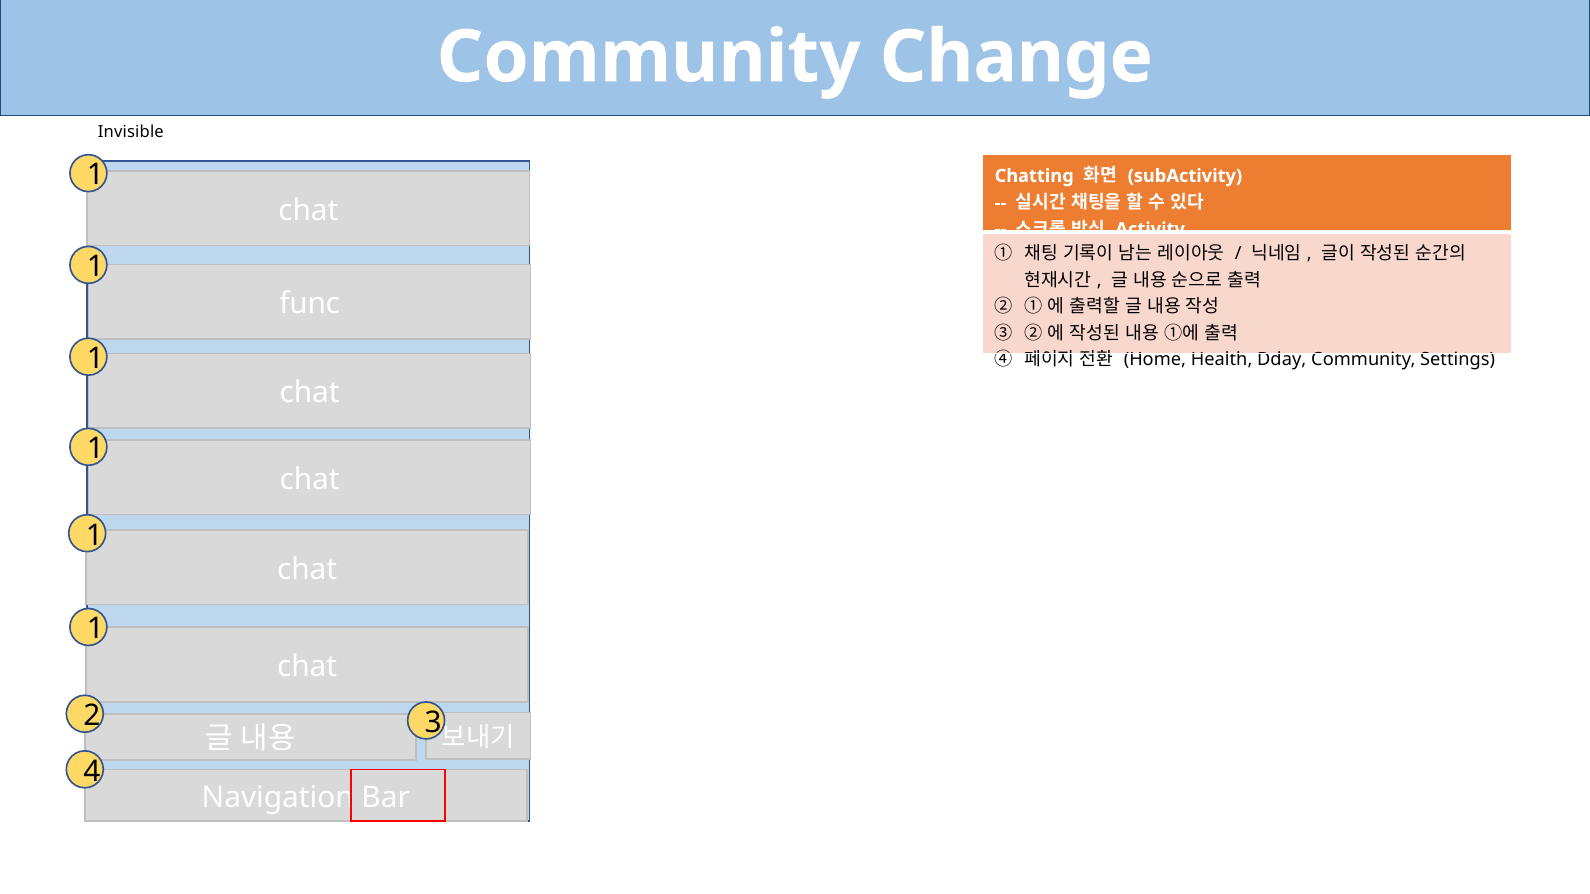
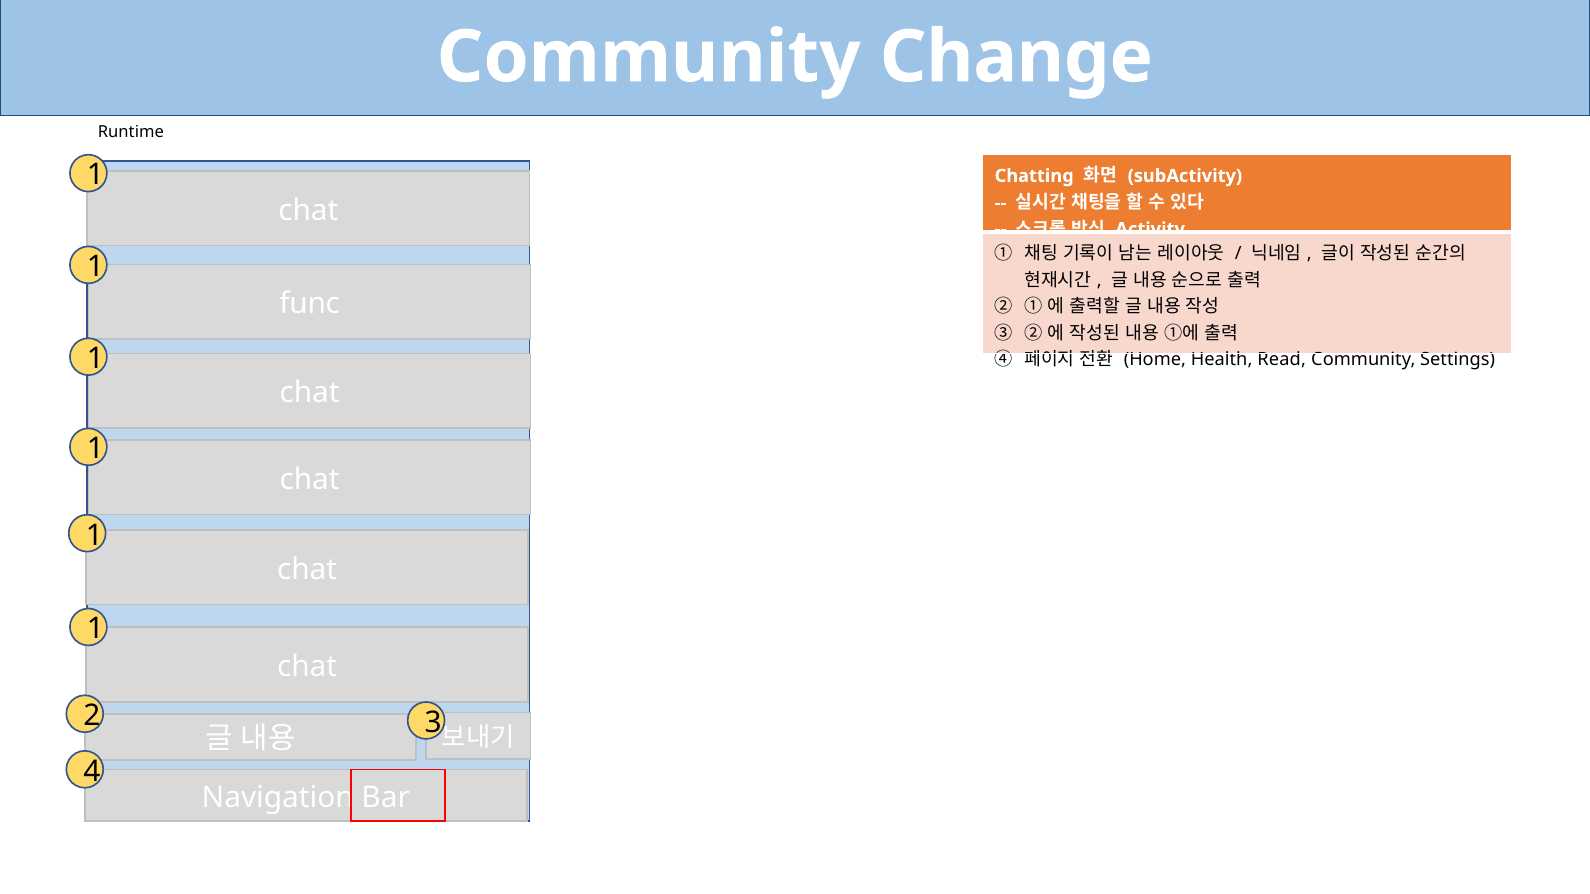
Invisible: Invisible -> Runtime
Dday: Dday -> Read
